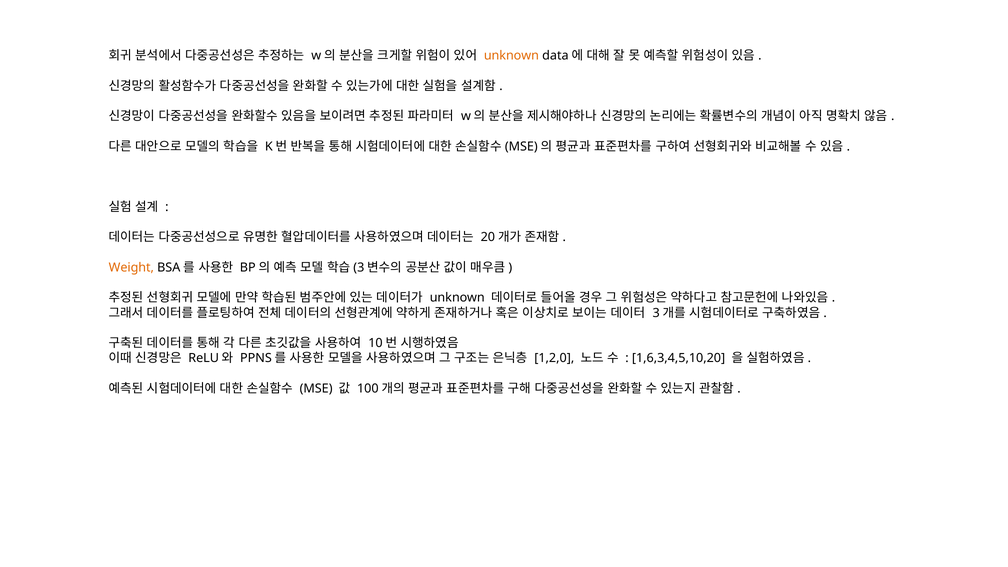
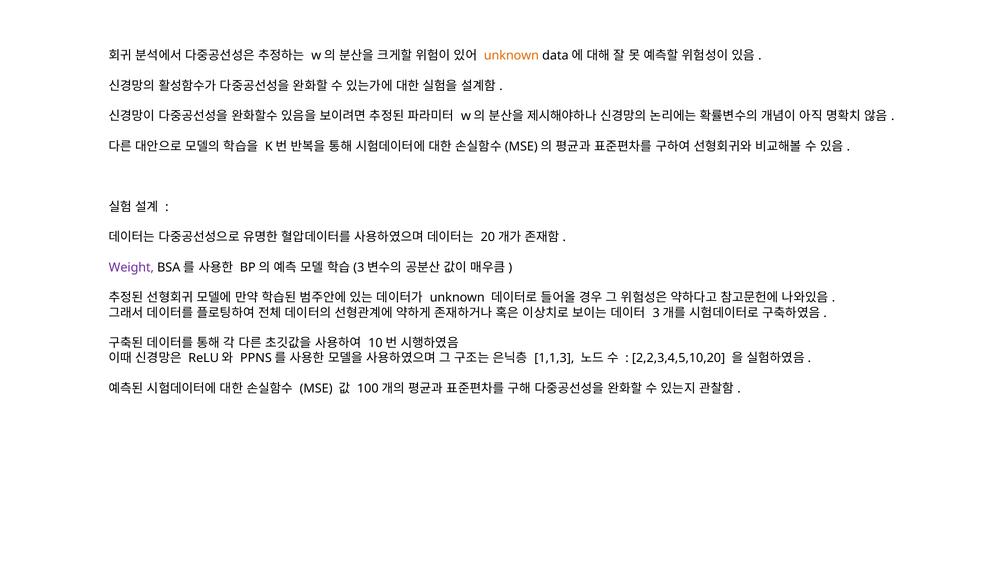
Weight colour: orange -> purple
1,2,0: 1,2,0 -> 1,1,3
1,6,3,4,5,10,20: 1,6,3,4,5,10,20 -> 2,2,3,4,5,10,20
